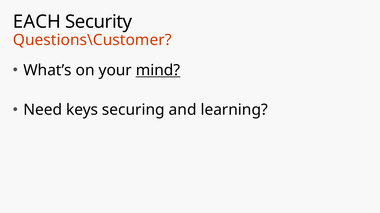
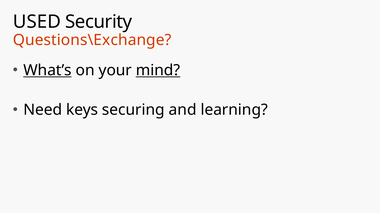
EACH: EACH -> USED
Questions\Customer: Questions\Customer -> Questions\Exchange
What’s underline: none -> present
